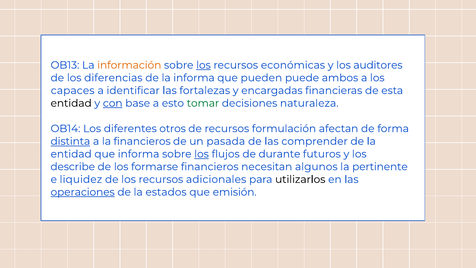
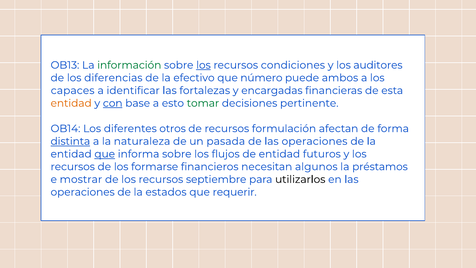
información colour: orange -> green
económicas: económicas -> condiciones
la informa: informa -> efectivo
pueden: pueden -> número
entidad at (71, 103) colour: black -> orange
naturaleza: naturaleza -> pertinente
la financieros: financieros -> naturaleza
de las comprender: comprender -> operaciones
que at (105, 154) underline: none -> present
los at (202, 154) underline: present -> none
de durante: durante -> entidad
describe at (73, 167): describe -> recursos
pertinente: pertinente -> préstamos
liquidez: liquidez -> mostrar
adicionales: adicionales -> septiembre
operaciones at (83, 192) underline: present -> none
emisión: emisión -> requerir
